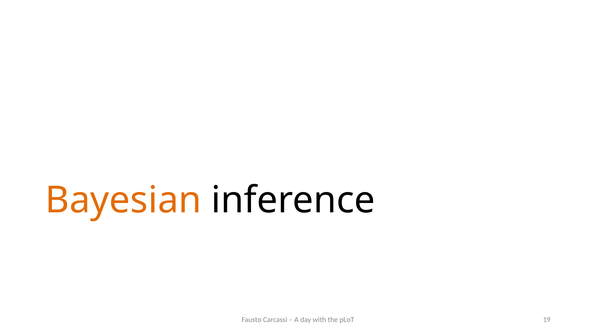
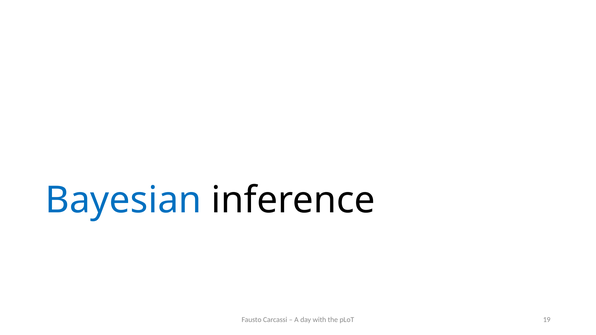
Bayesian colour: orange -> blue
